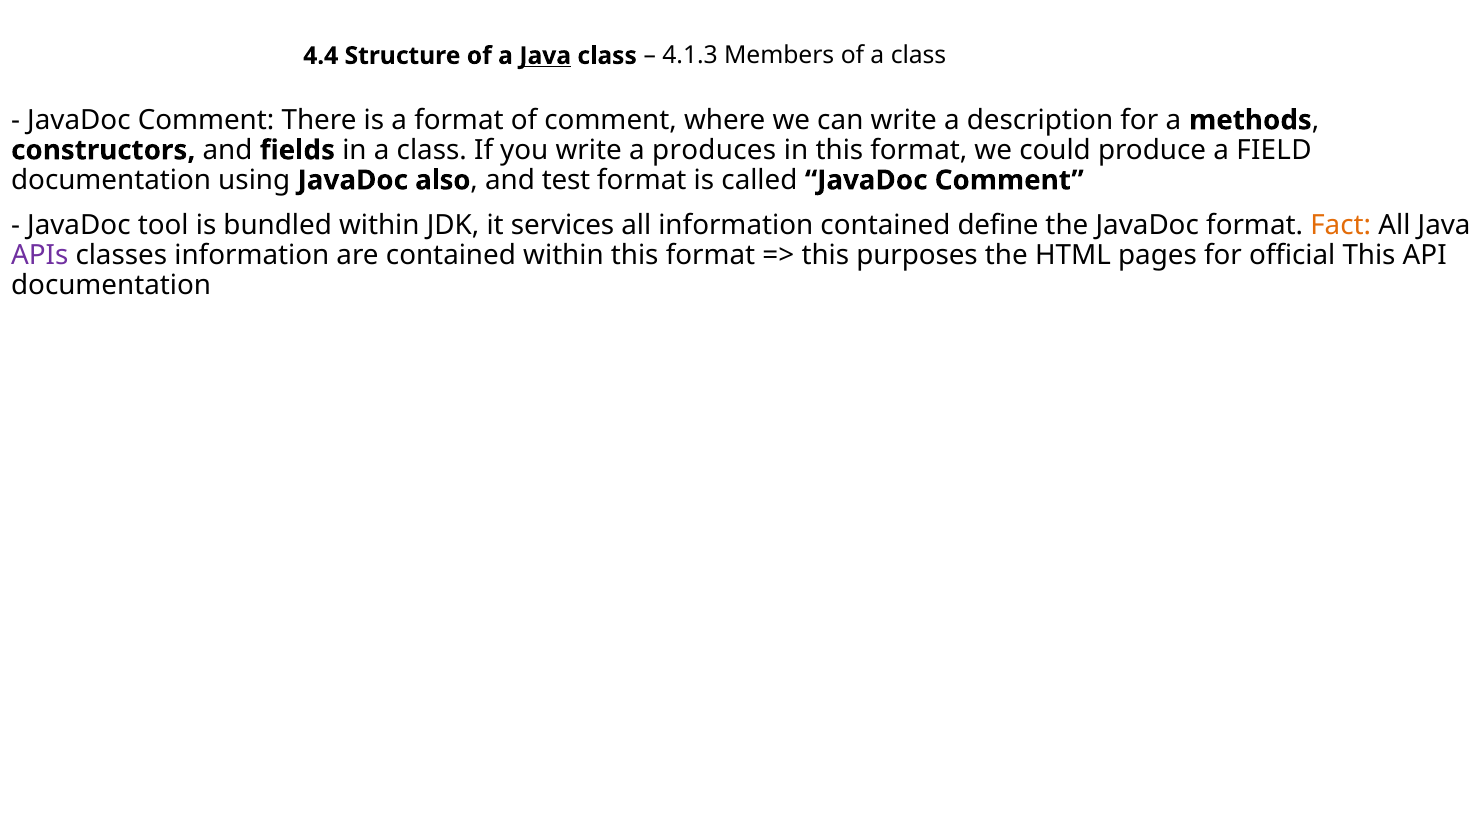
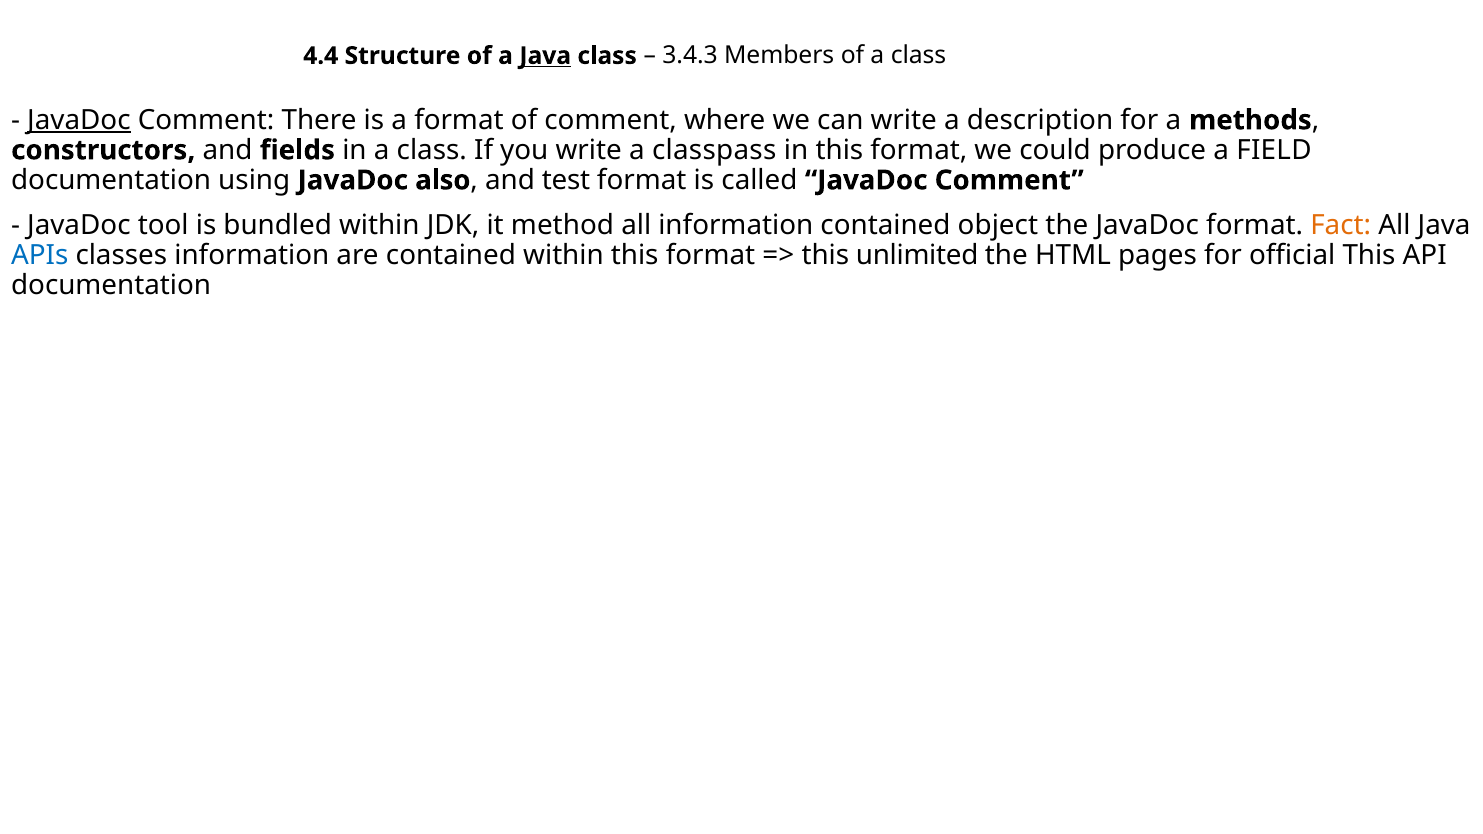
4.1.3: 4.1.3 -> 3.4.3
JavaDoc at (79, 120) underline: none -> present
produces: produces -> classpass
services: services -> method
define: define -> object
APIs colour: purple -> blue
purposes: purposes -> unlimited
